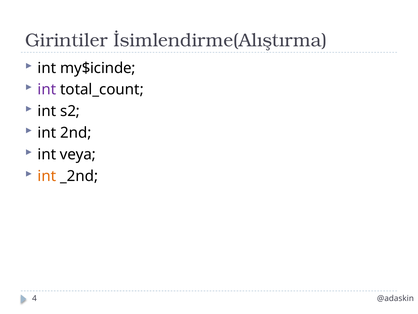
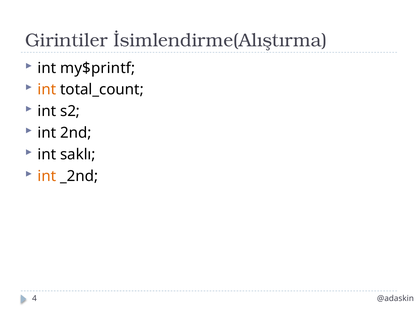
my$icinde: my$icinde -> my$printf
int at (47, 89) colour: purple -> orange
veya: veya -> saklı
